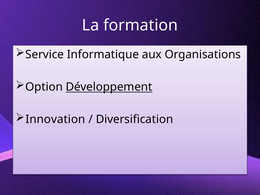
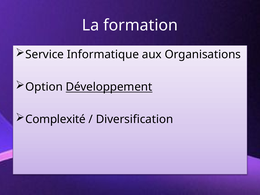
Innovation: Innovation -> Complexité
